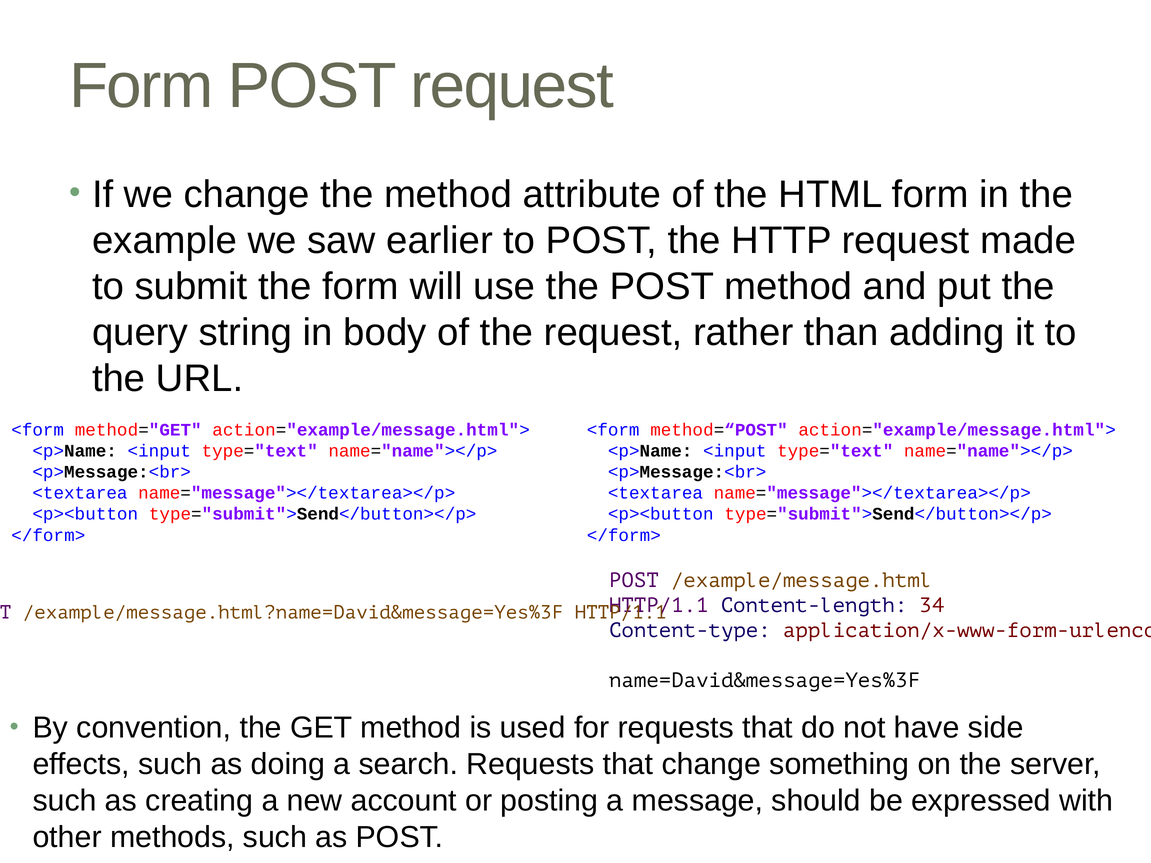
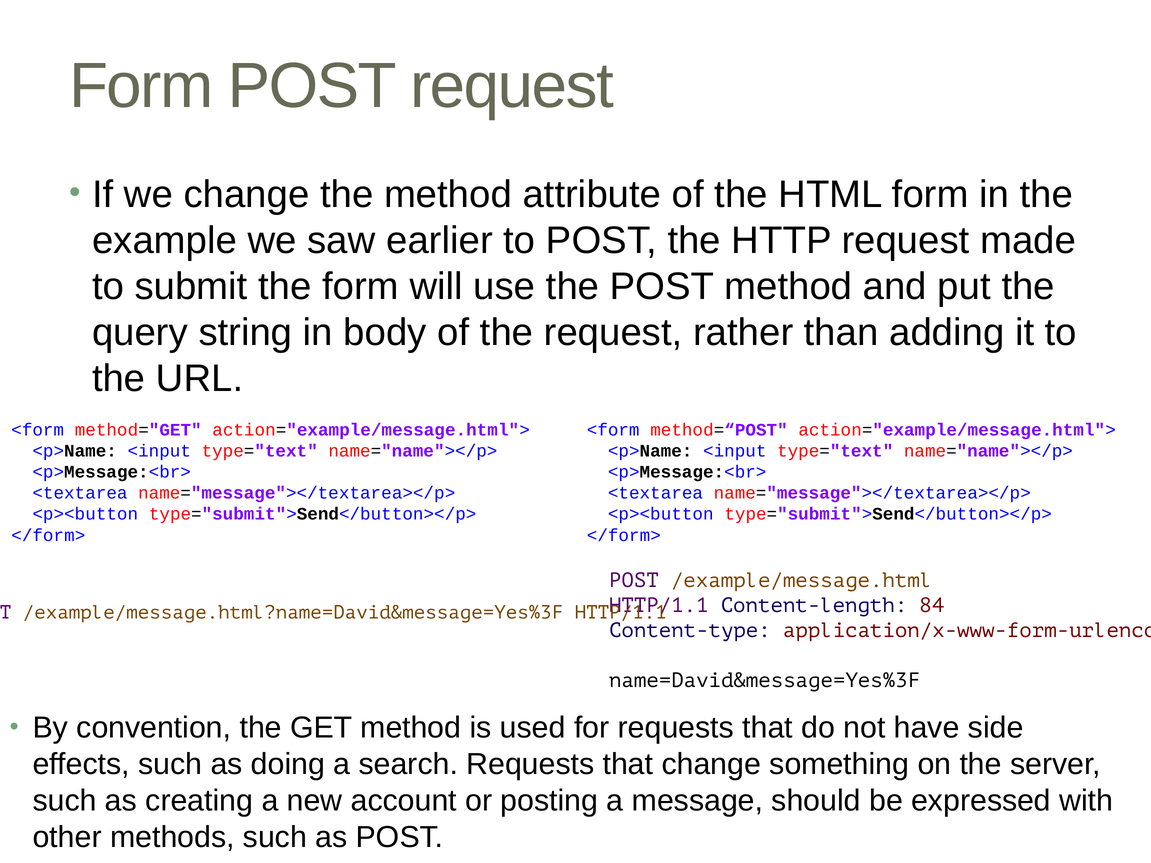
34: 34 -> 84
